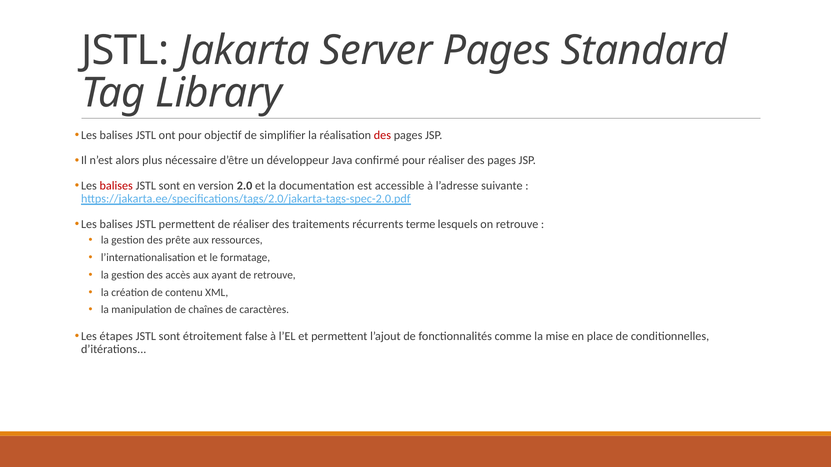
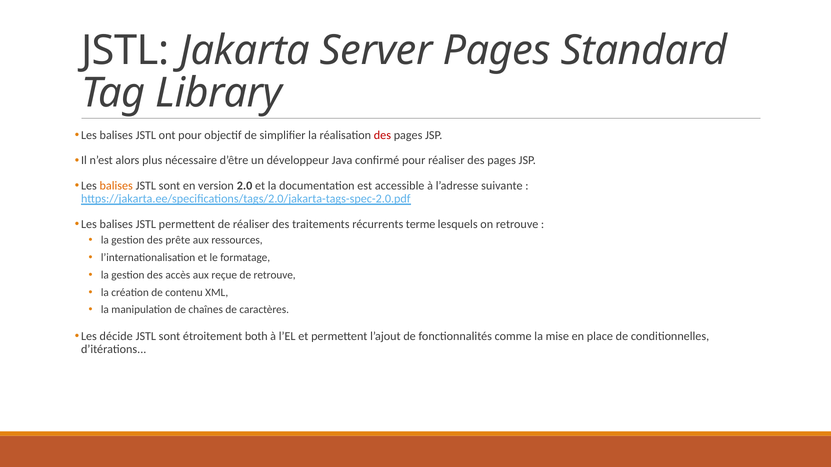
balises at (116, 186) colour: red -> orange
ayant: ayant -> reçue
étapes: étapes -> décide
false: false -> both
